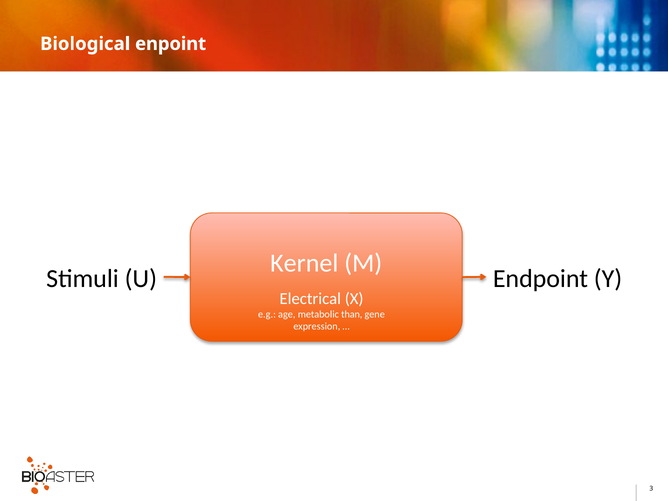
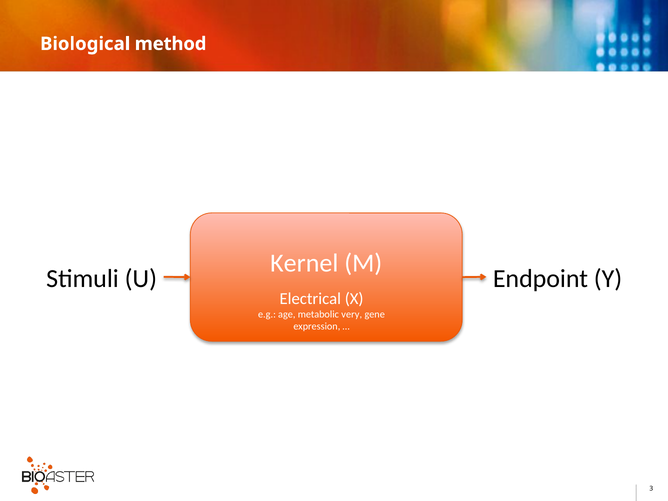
enpoint: enpoint -> method
than: than -> very
